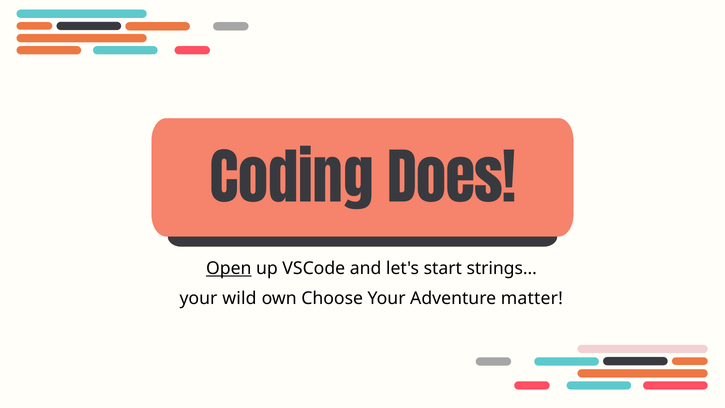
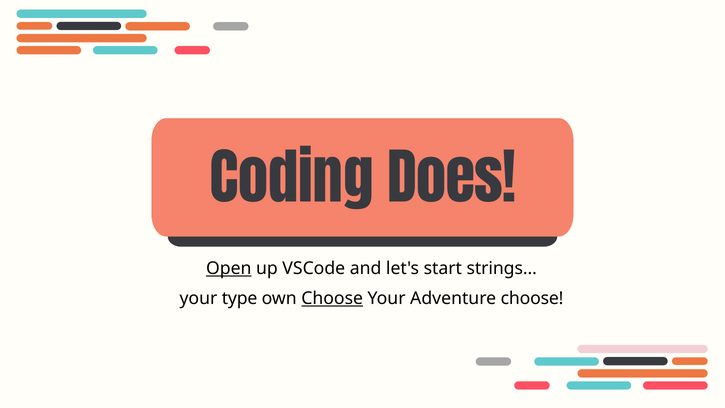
wild: wild -> type
Choose at (332, 298) underline: none -> present
Adventure matter: matter -> choose
